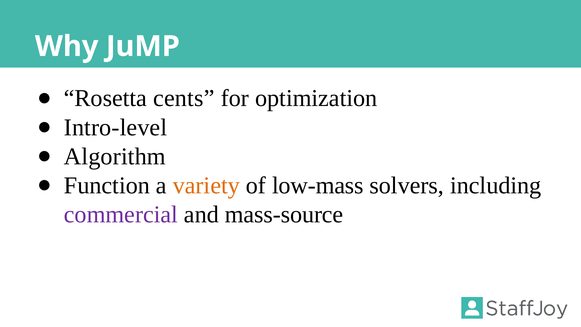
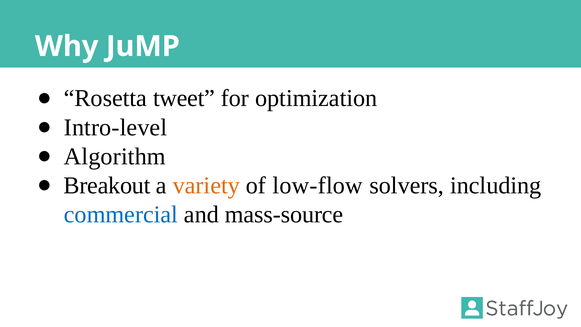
cents: cents -> tweet
Function: Function -> Breakout
low-mass: low-mass -> low-flow
commercial colour: purple -> blue
